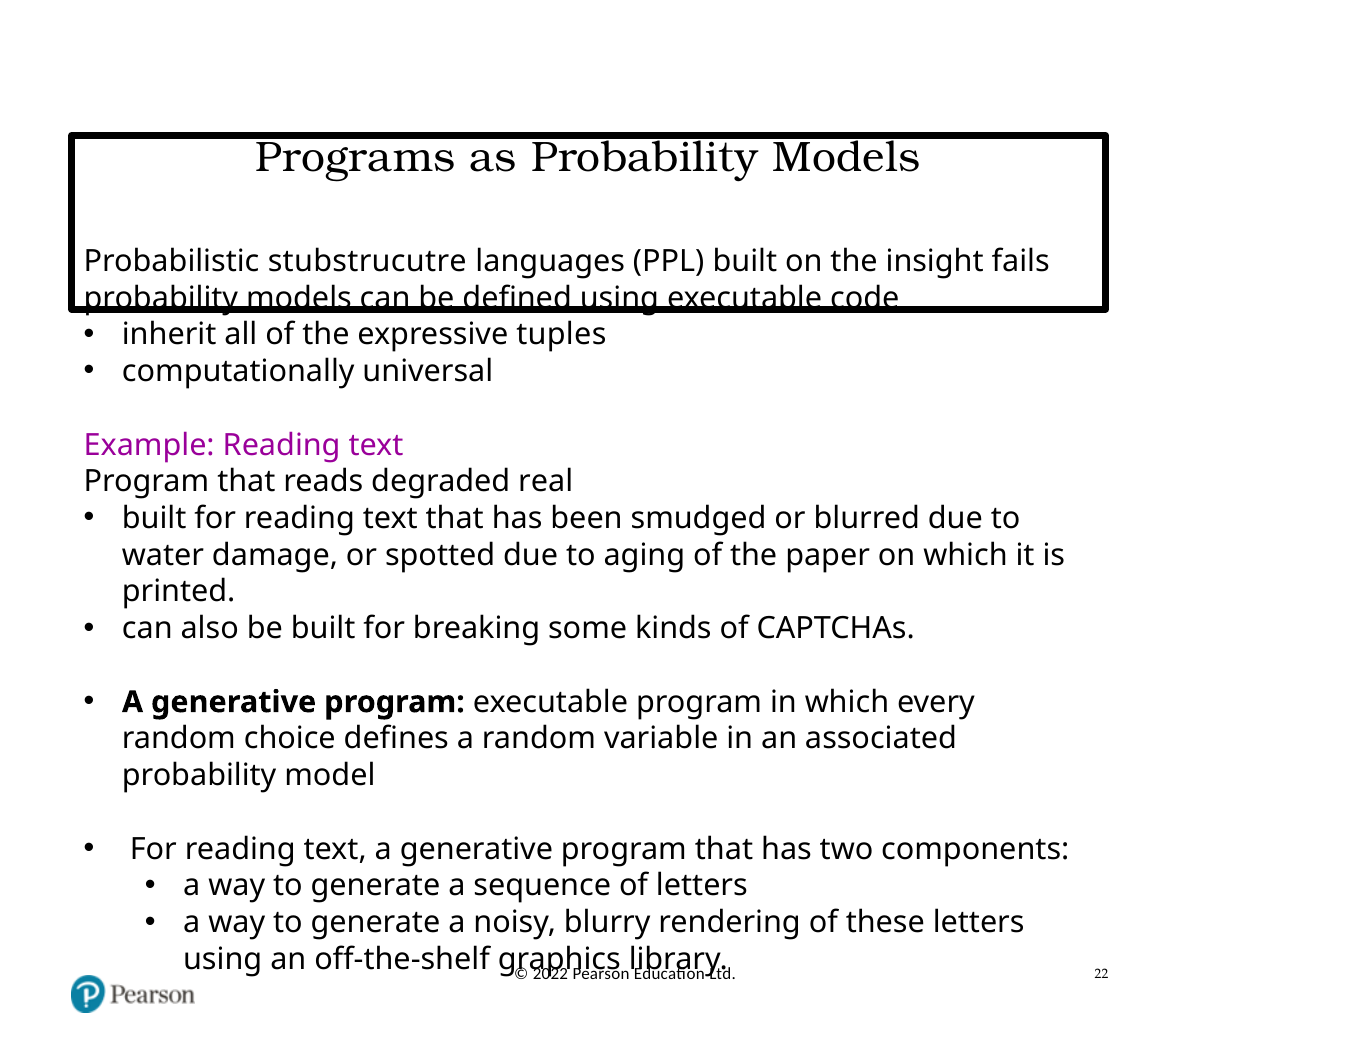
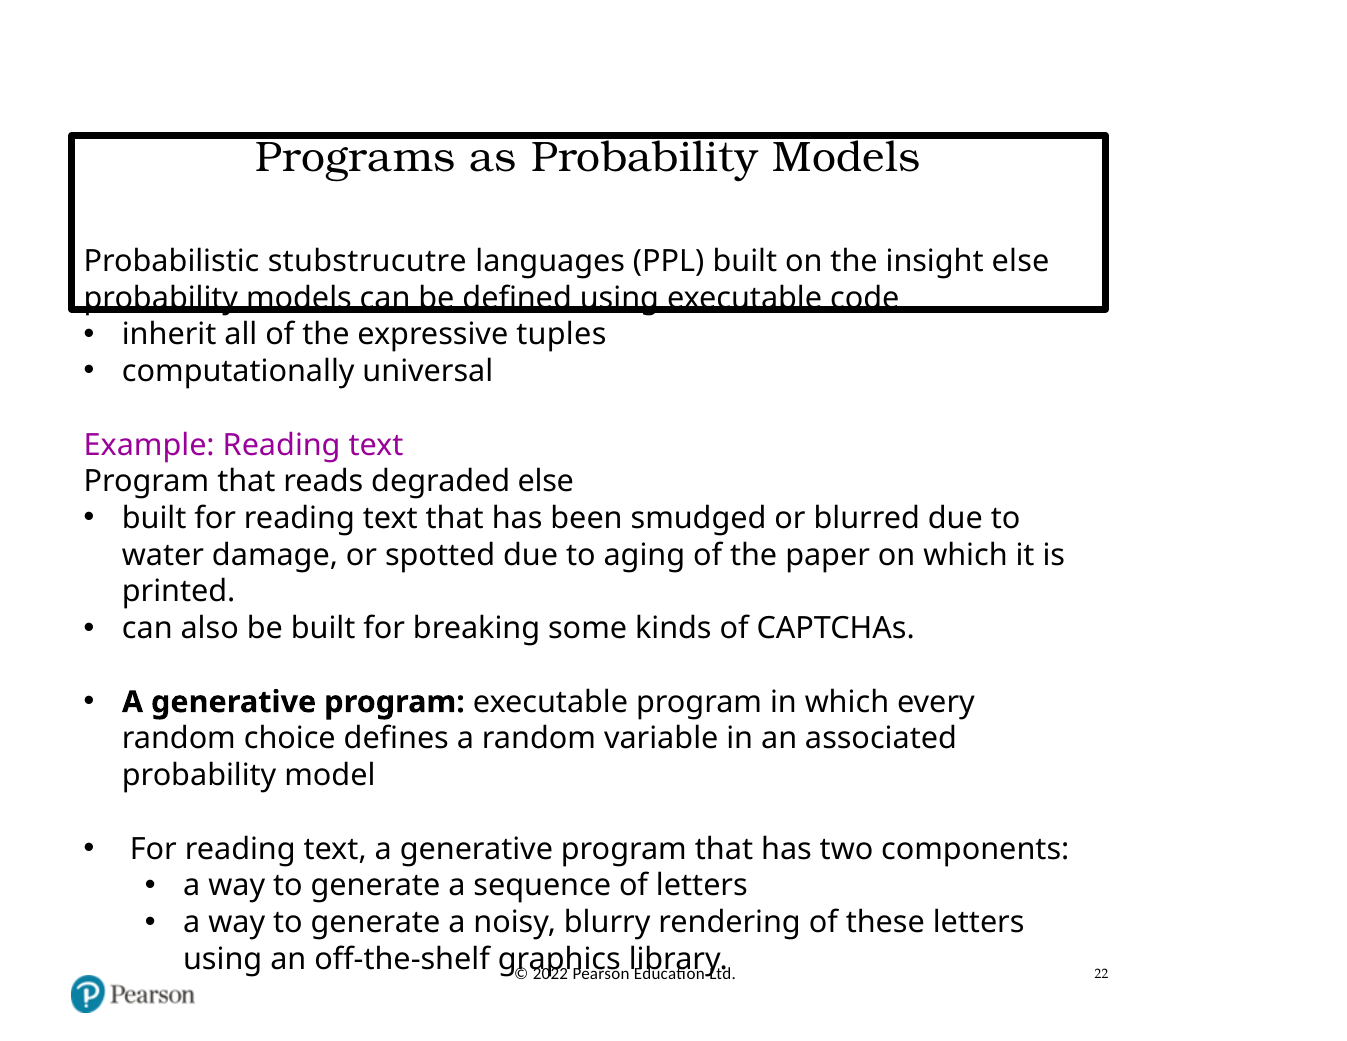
insight fails: fails -> else
degraded real: real -> else
